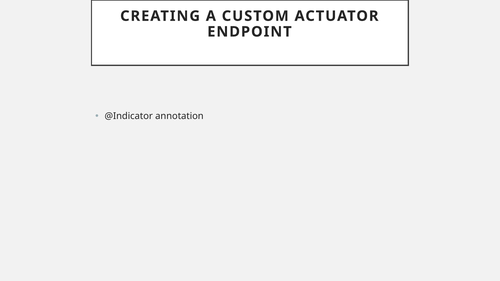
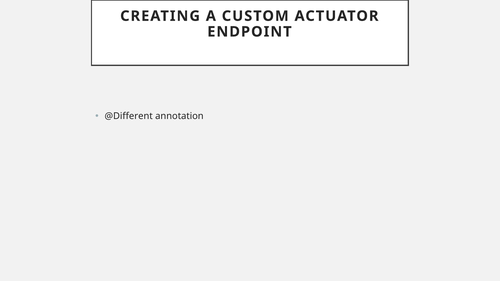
@Indicator: @Indicator -> @Different
